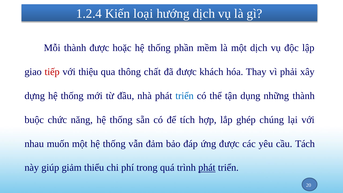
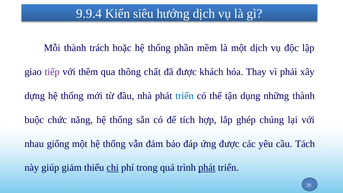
1.2.4: 1.2.4 -> 9.9.4
loại: loại -> siêu
thành được: được -> trách
tiếp colour: red -> purple
thiệu: thiệu -> thêm
muốn: muốn -> giống
chi underline: none -> present
